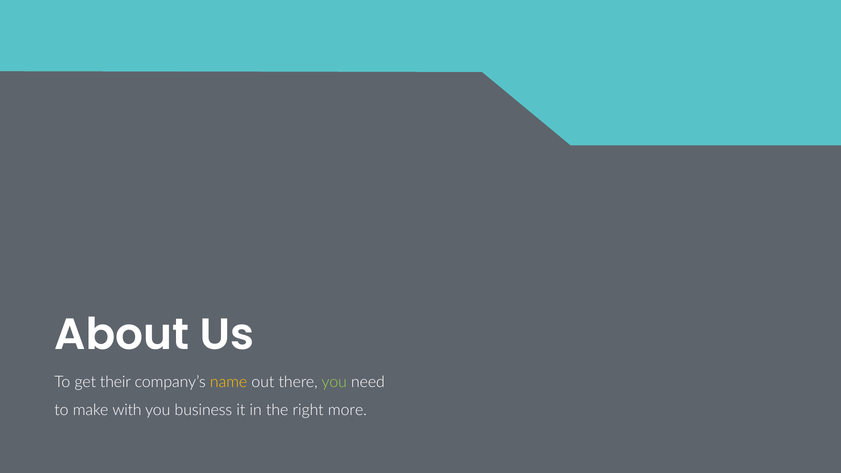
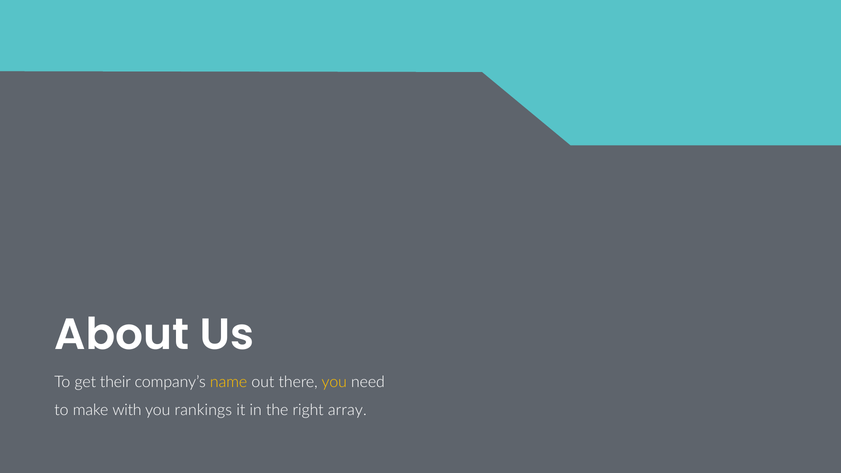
you at (334, 382) colour: light green -> yellow
business: business -> rankings
more: more -> array
